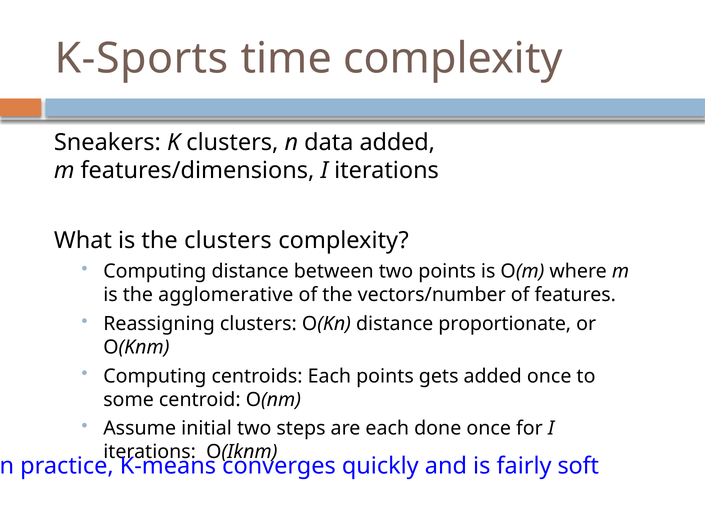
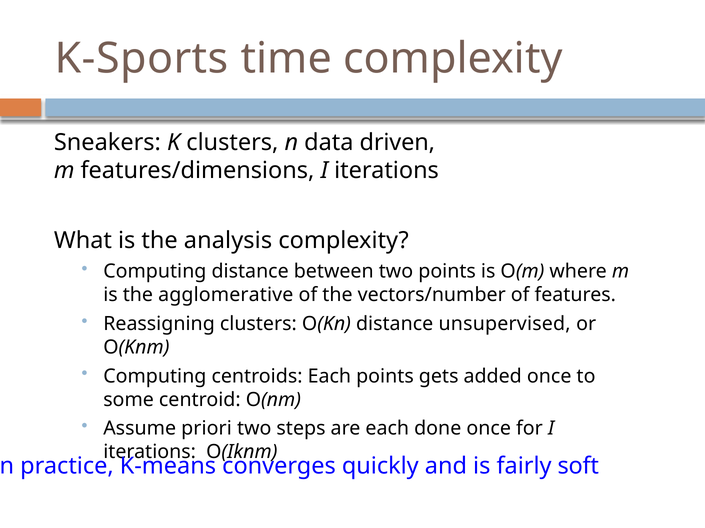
data added: added -> driven
the clusters: clusters -> analysis
proportionate: proportionate -> unsupervised
initial: initial -> priori
